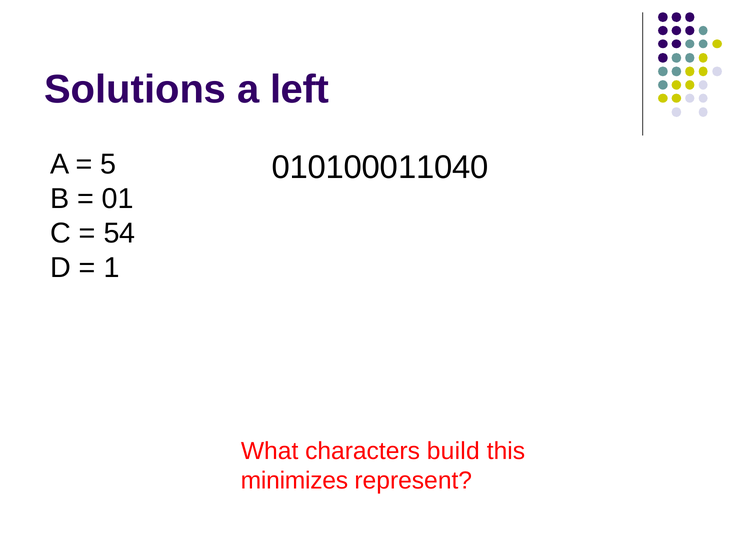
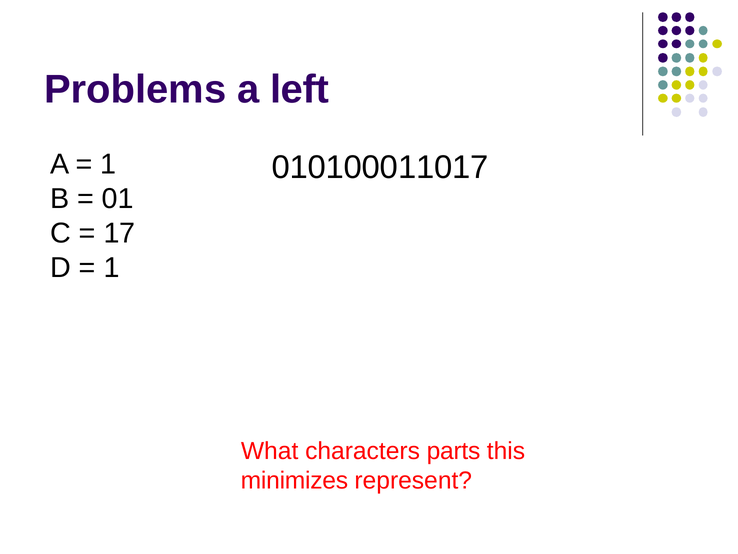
Solutions: Solutions -> Problems
5 at (108, 164): 5 -> 1
010100011040: 010100011040 -> 010100011017
54: 54 -> 17
build: build -> parts
